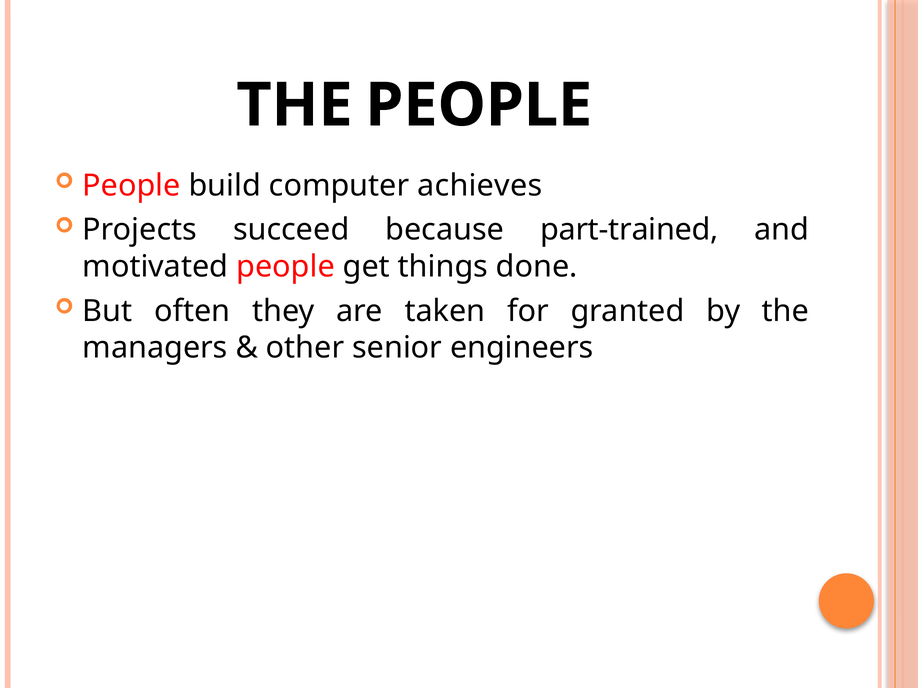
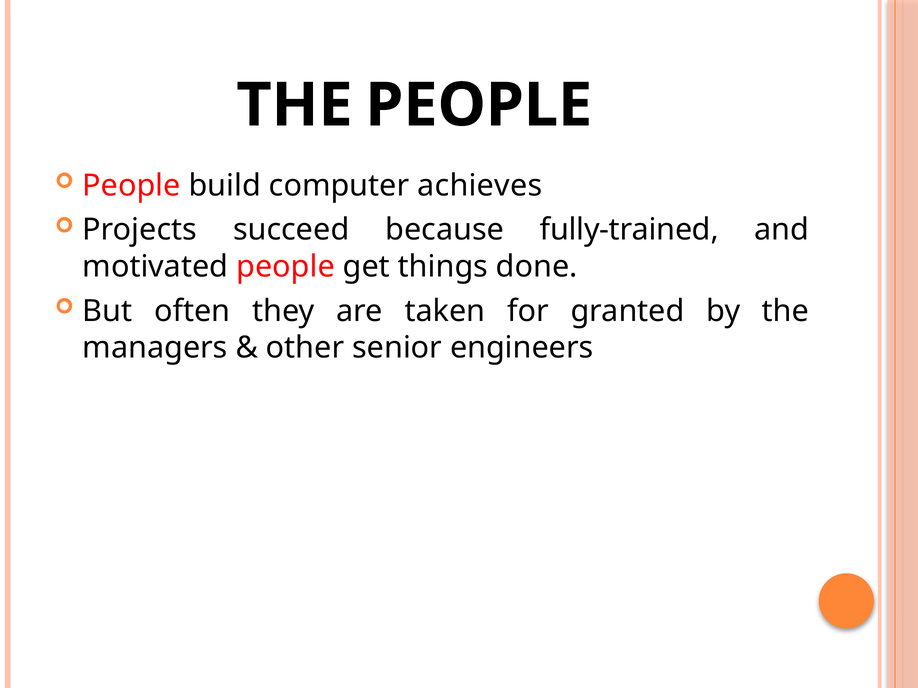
part-trained: part-trained -> fully-trained
